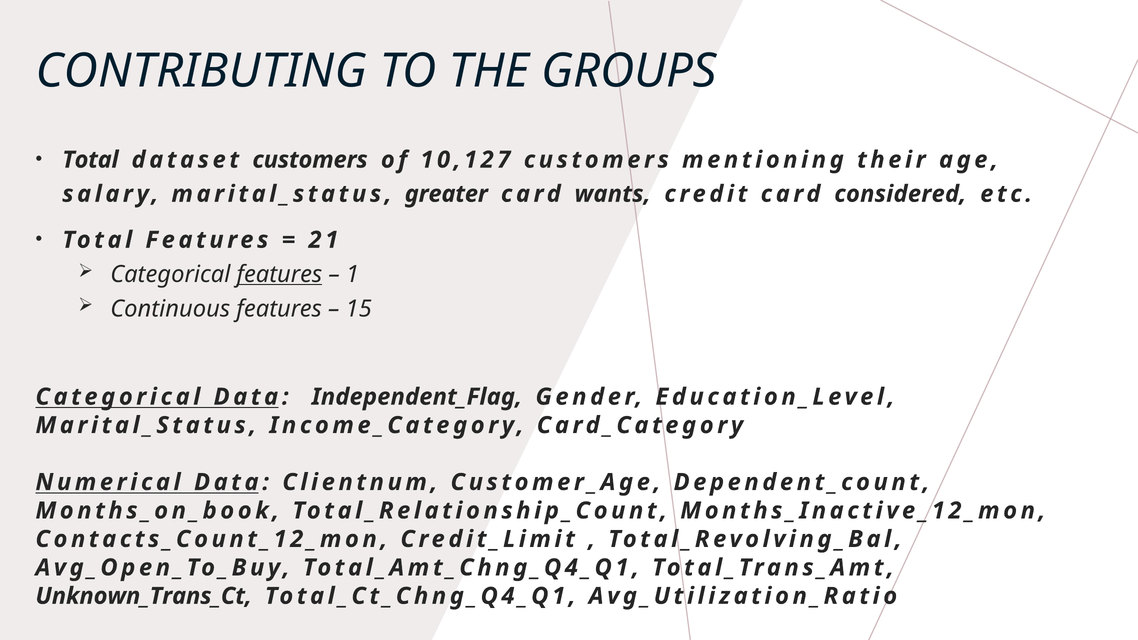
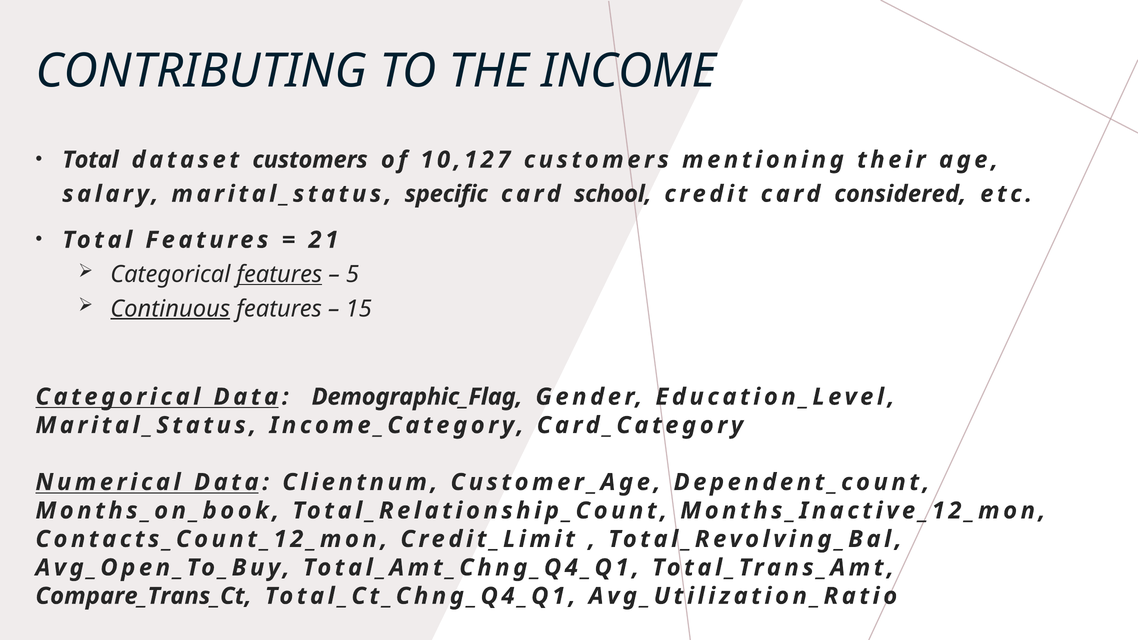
GROUPS: GROUPS -> INCOME
greater: greater -> specific
wants: wants -> school
1 at (352, 274): 1 -> 5
Continuous underline: none -> present
Independent_Flag: Independent_Flag -> Demographic_Flag
Unknown_Trans_Ct: Unknown_Trans_Ct -> Compare_Trans_Ct
